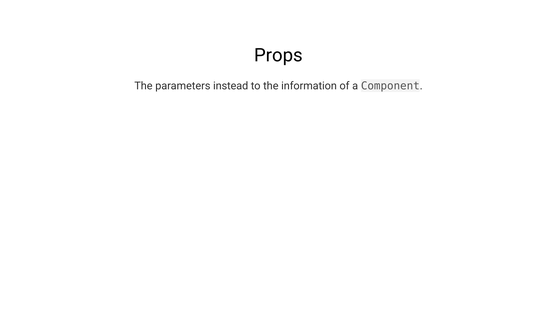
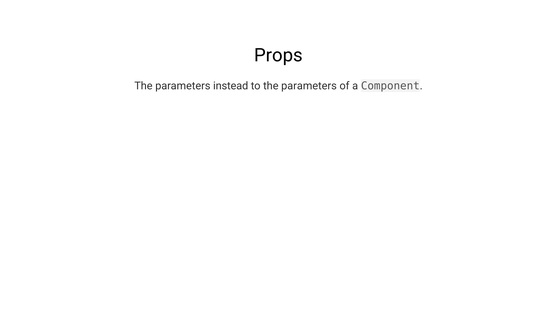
to the information: information -> parameters
